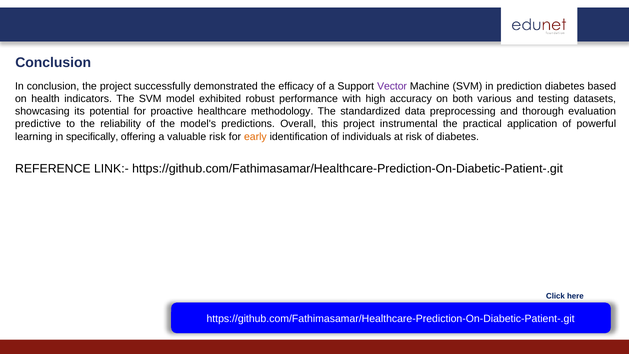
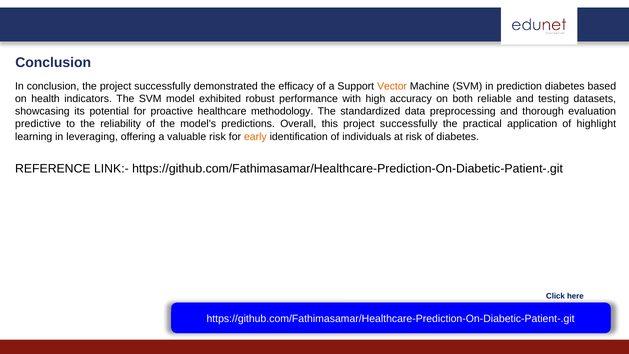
Vector colour: purple -> orange
various: various -> reliable
this project instrumental: instrumental -> successfully
powerful: powerful -> highlight
specifically: specifically -> leveraging
